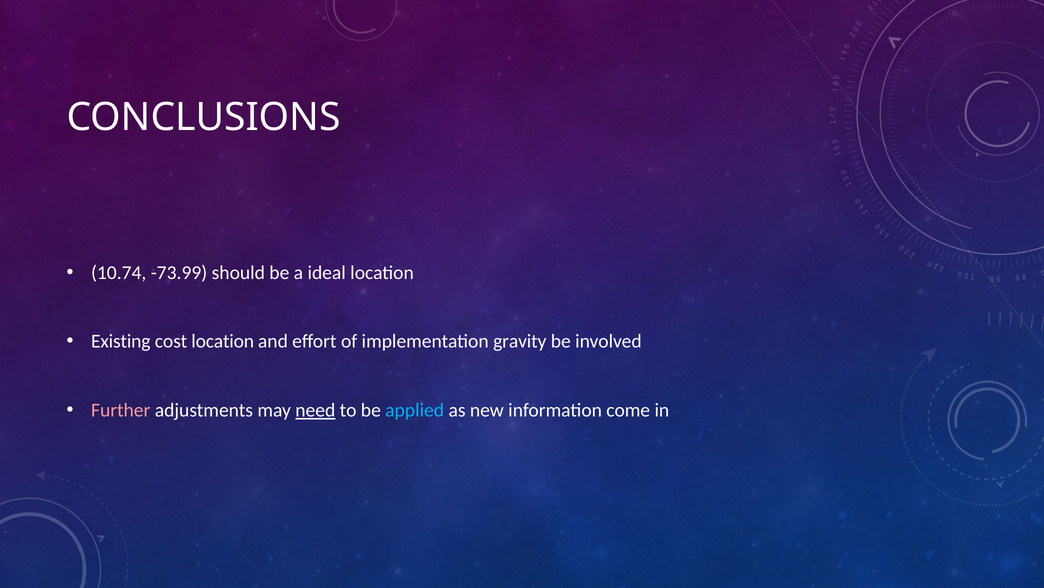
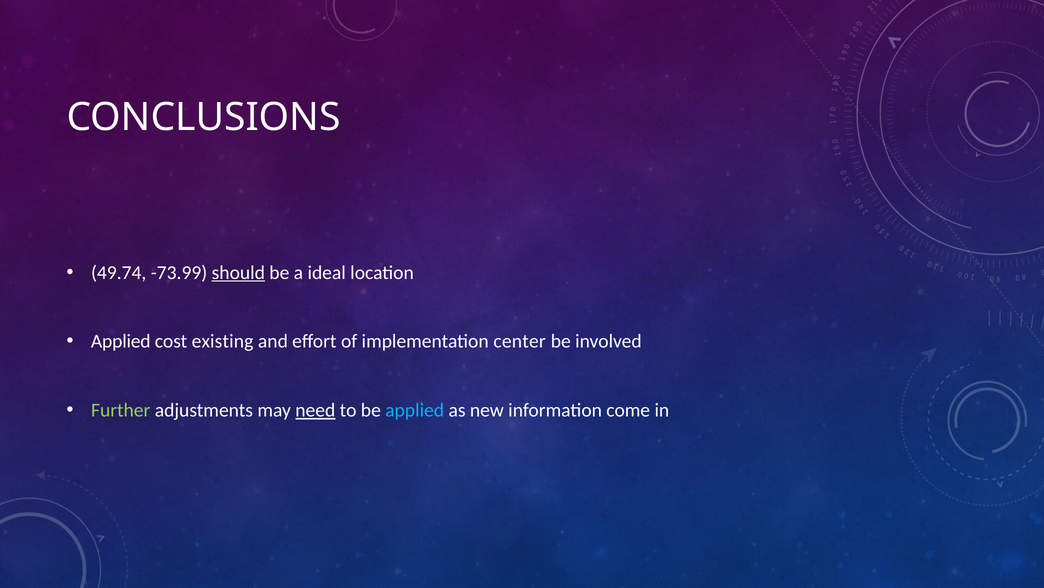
10.74: 10.74 -> 49.74
should underline: none -> present
Existing at (121, 341): Existing -> Applied
cost location: location -> existing
gravity: gravity -> center
Further colour: pink -> light green
